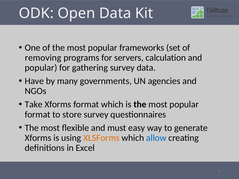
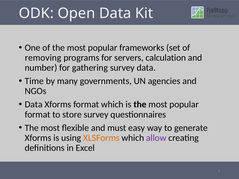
popular at (41, 68): popular -> number
Have: Have -> Time
Take at (34, 105): Take -> Data
allow colour: blue -> purple
